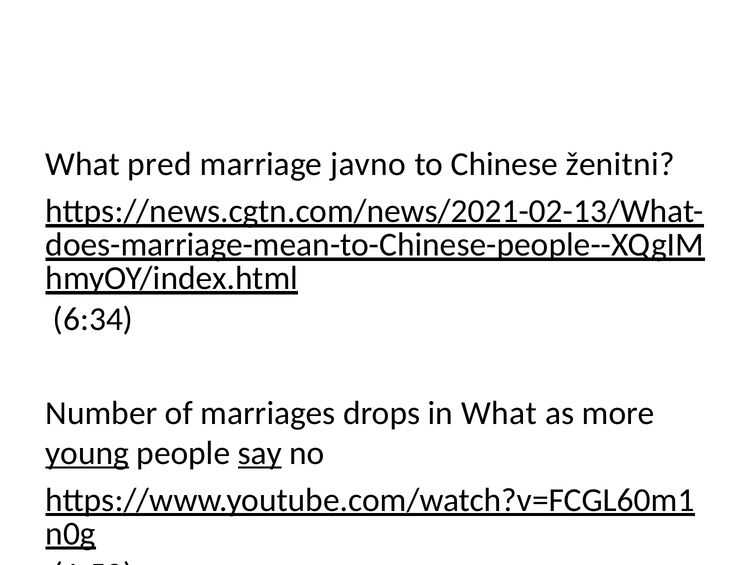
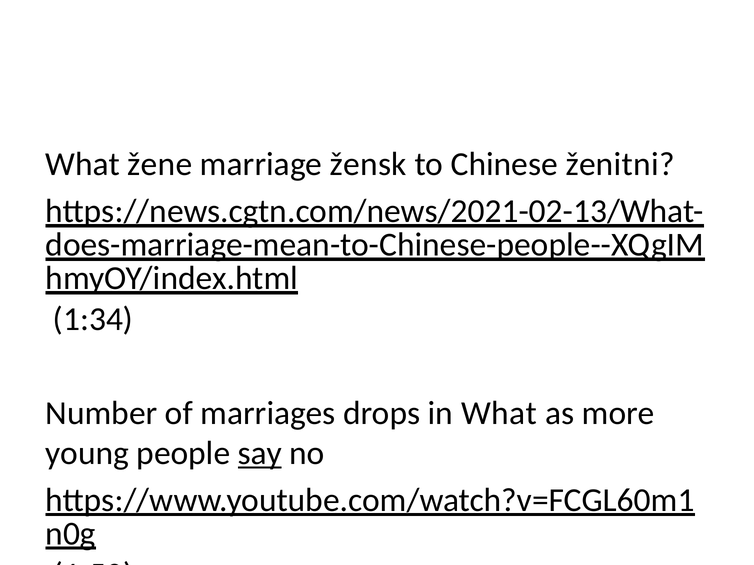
pred: pred -> žene
javno: javno -> žensk
6:34: 6:34 -> 1:34
young underline: present -> none
